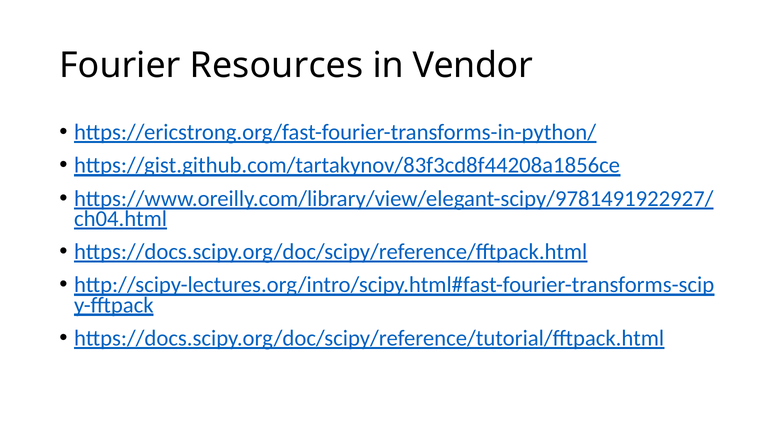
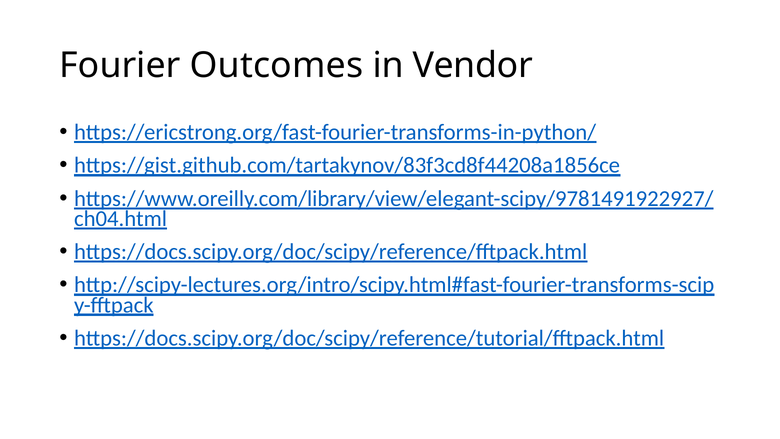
Resources: Resources -> Outcomes
